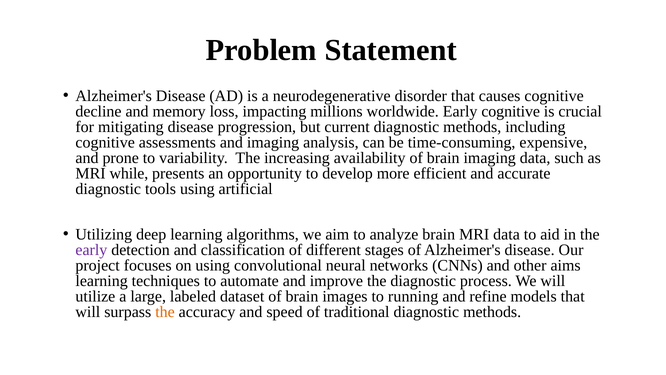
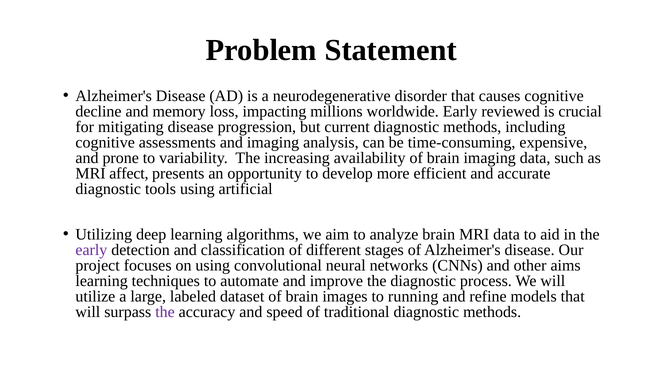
Early cognitive: cognitive -> reviewed
while: while -> affect
the at (165, 312) colour: orange -> purple
